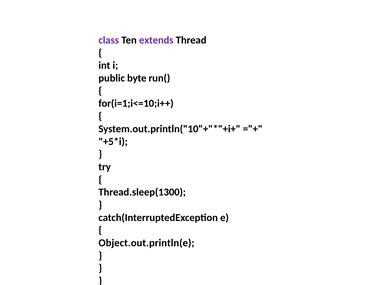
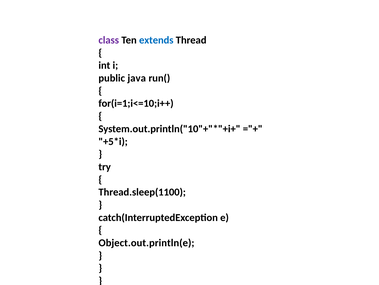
extends colour: purple -> blue
byte: byte -> java
Thread.sleep(1300: Thread.sleep(1300 -> Thread.sleep(1100
